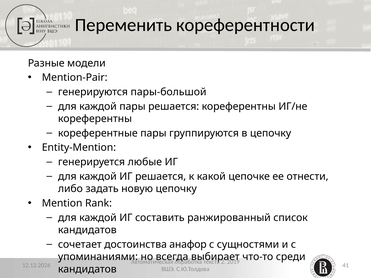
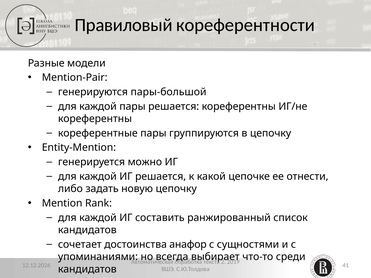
Переменить: Переменить -> Правиловый
любые: любые -> можно
